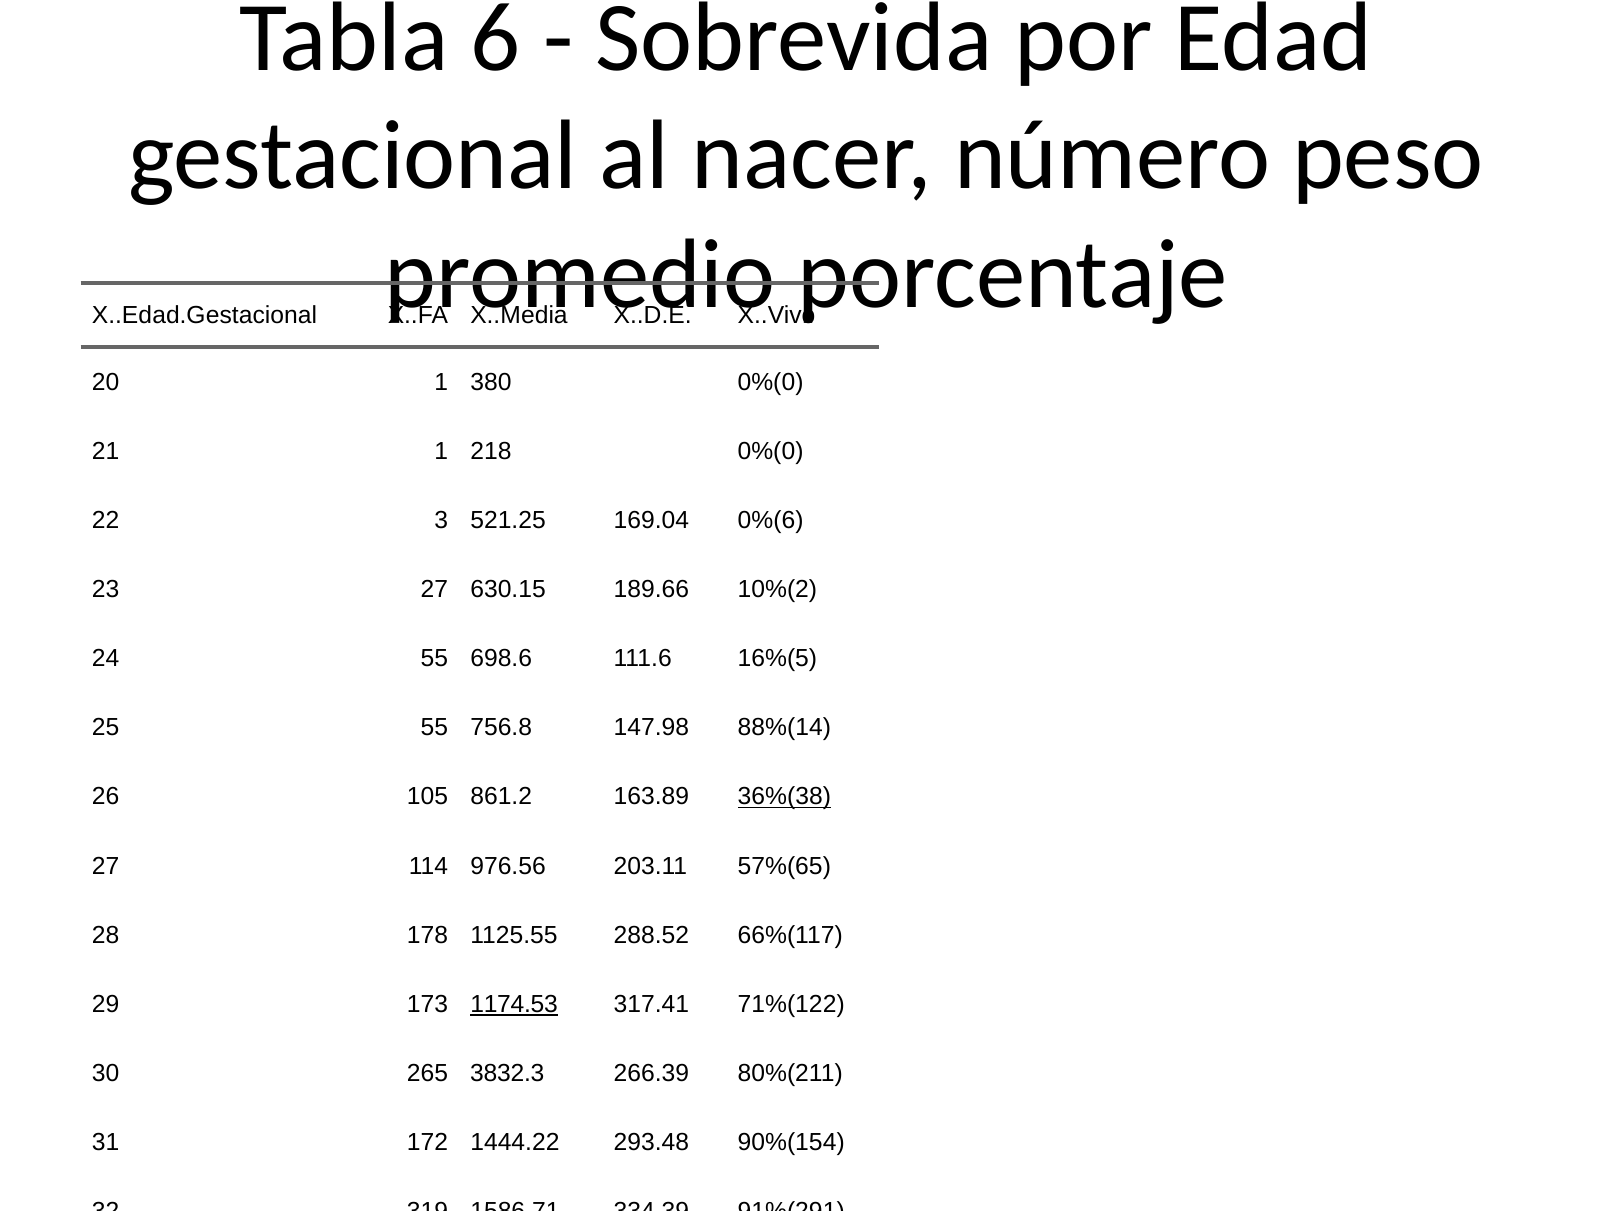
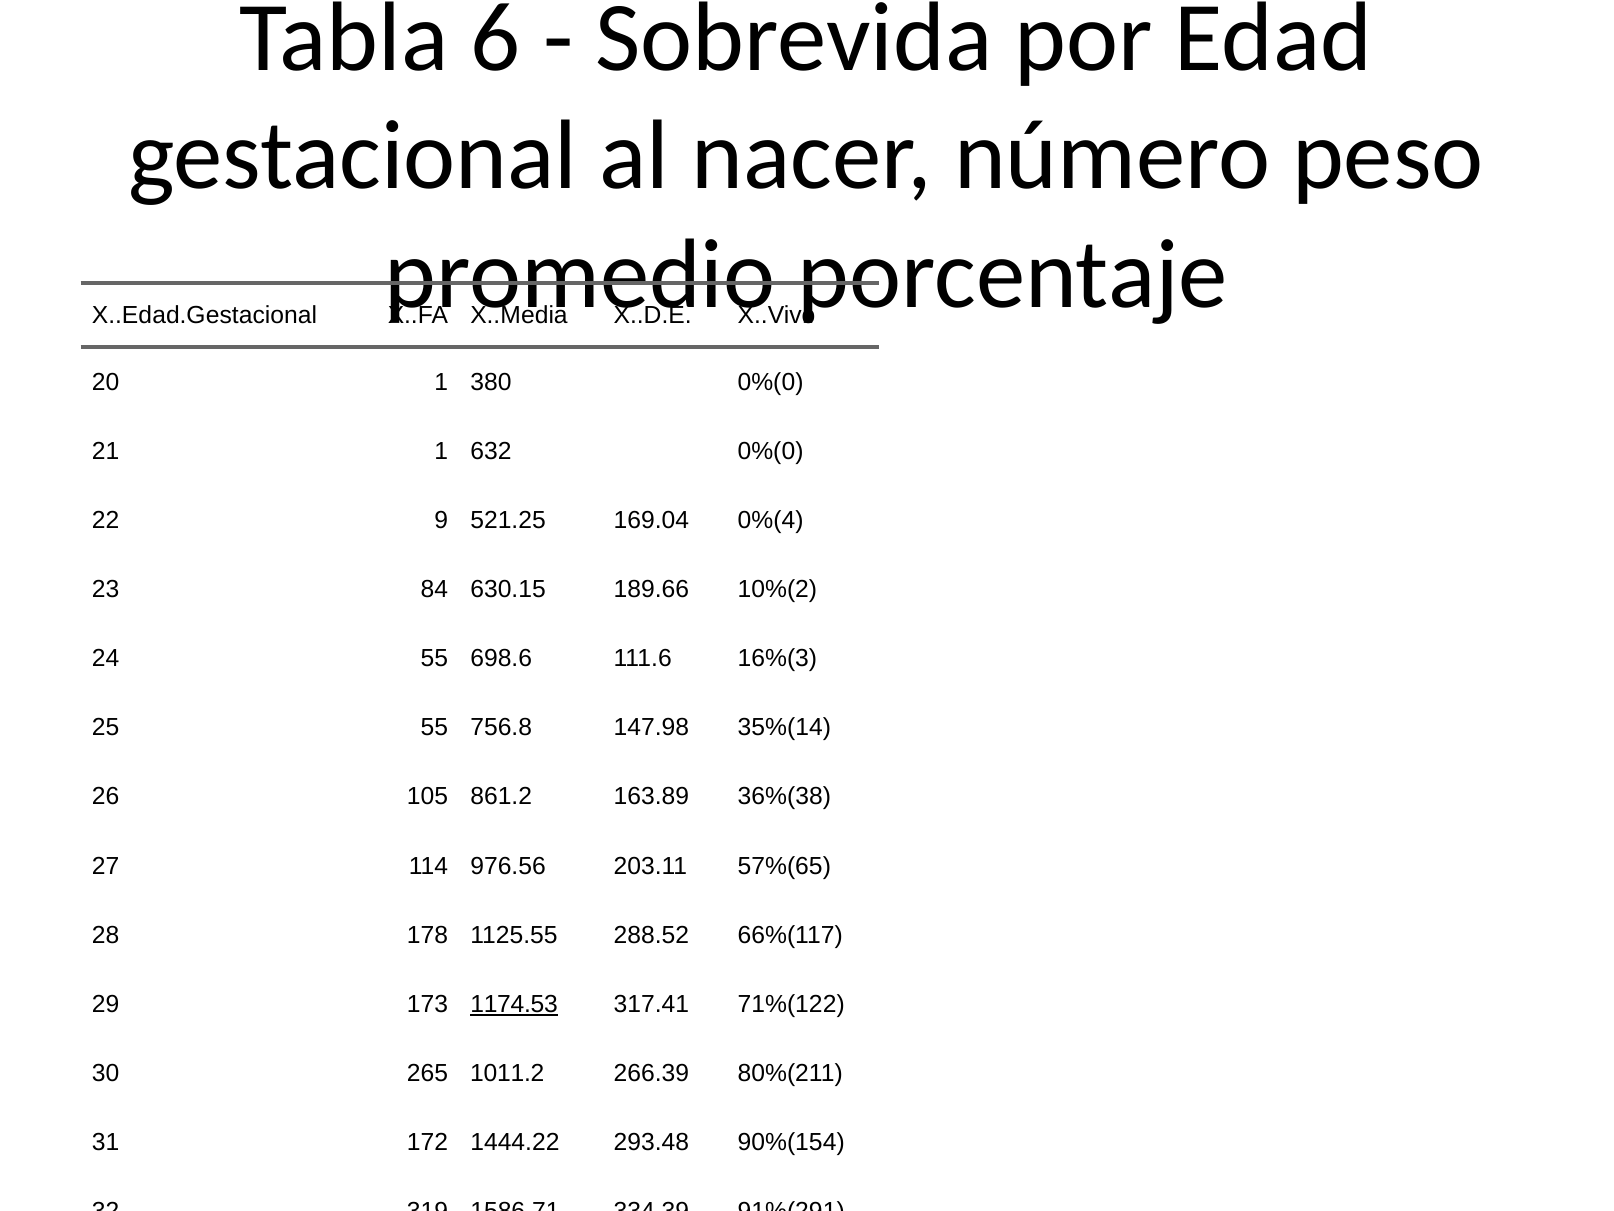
218: 218 -> 632
22 3: 3 -> 9
0%(6: 0%(6 -> 0%(4
23 27: 27 -> 84
16%(5: 16%(5 -> 16%(3
88%(14: 88%(14 -> 35%(14
36%(38 underline: present -> none
3832.3: 3832.3 -> 1011.2
